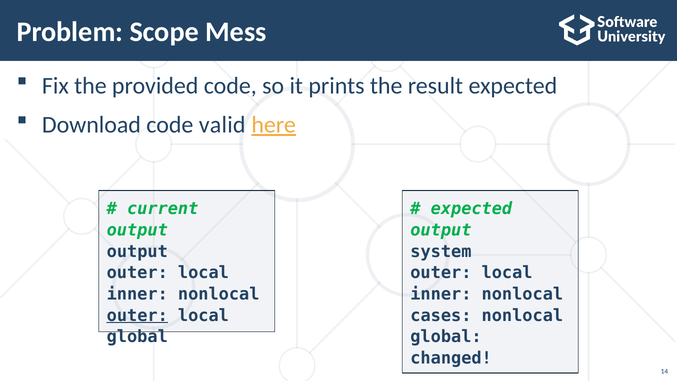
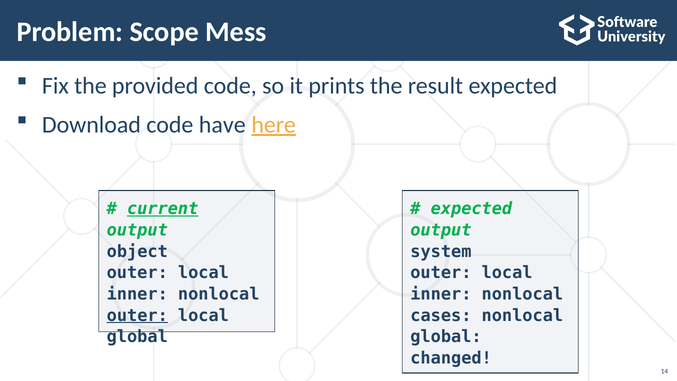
valid: valid -> have
current underline: none -> present
output at (137, 251): output -> object
